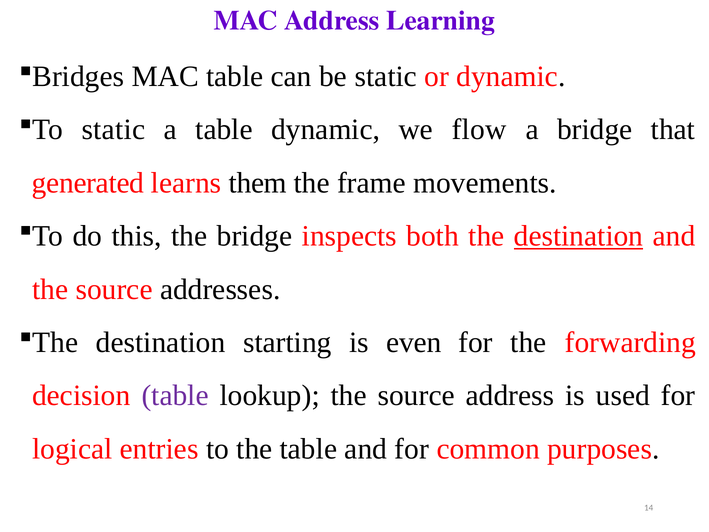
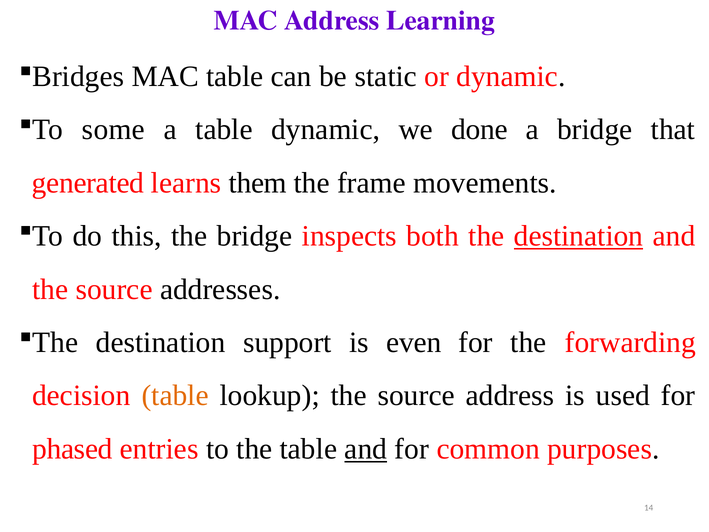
static at (113, 130): static -> some
flow: flow -> done
starting: starting -> support
table at (175, 396) colour: purple -> orange
logical: logical -> phased
and at (366, 449) underline: none -> present
